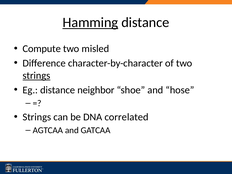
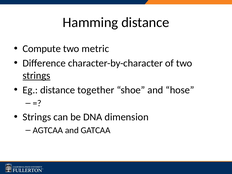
Hamming underline: present -> none
misled: misled -> metric
neighbor: neighbor -> together
correlated: correlated -> dimension
